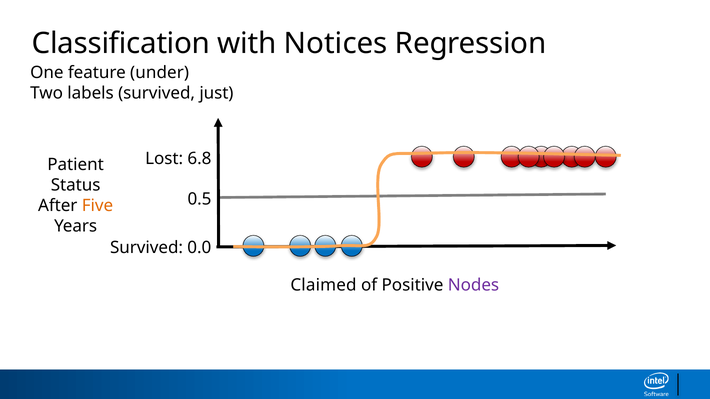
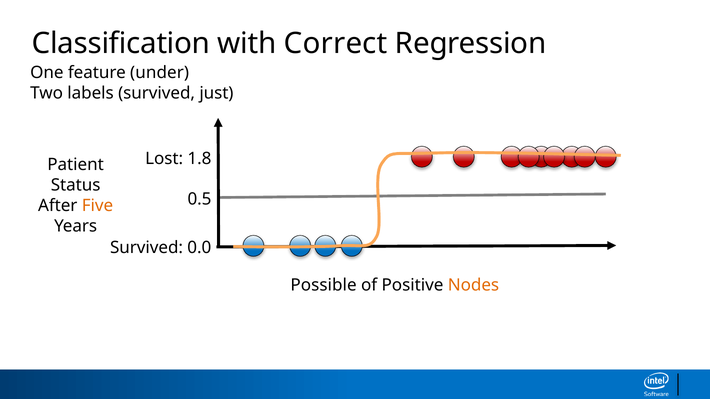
Notices: Notices -> Correct
6.8: 6.8 -> 1.8
Claimed: Claimed -> Possible
Nodes colour: purple -> orange
